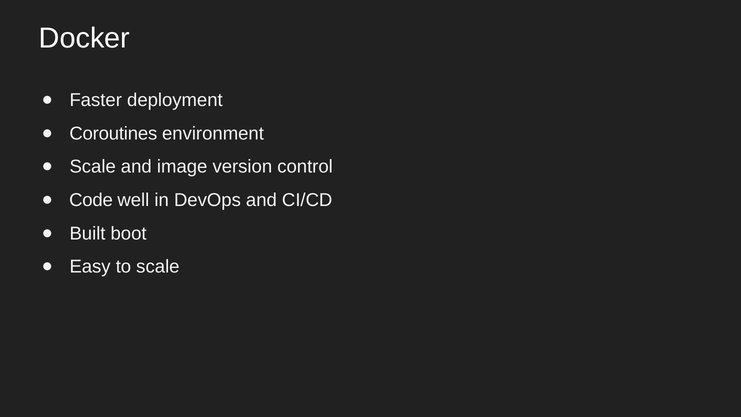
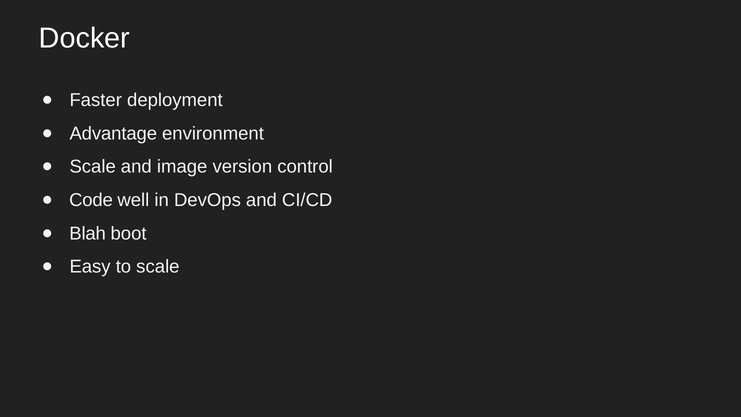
Coroutines: Coroutines -> Advantage
Built: Built -> Blah
